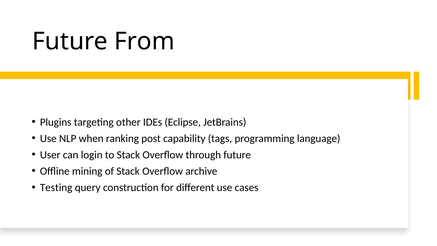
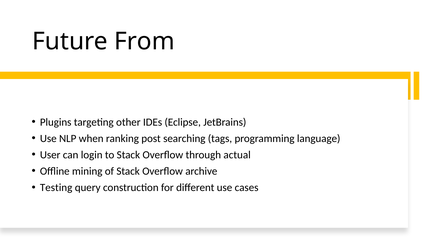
capability: capability -> searching
through future: future -> actual
